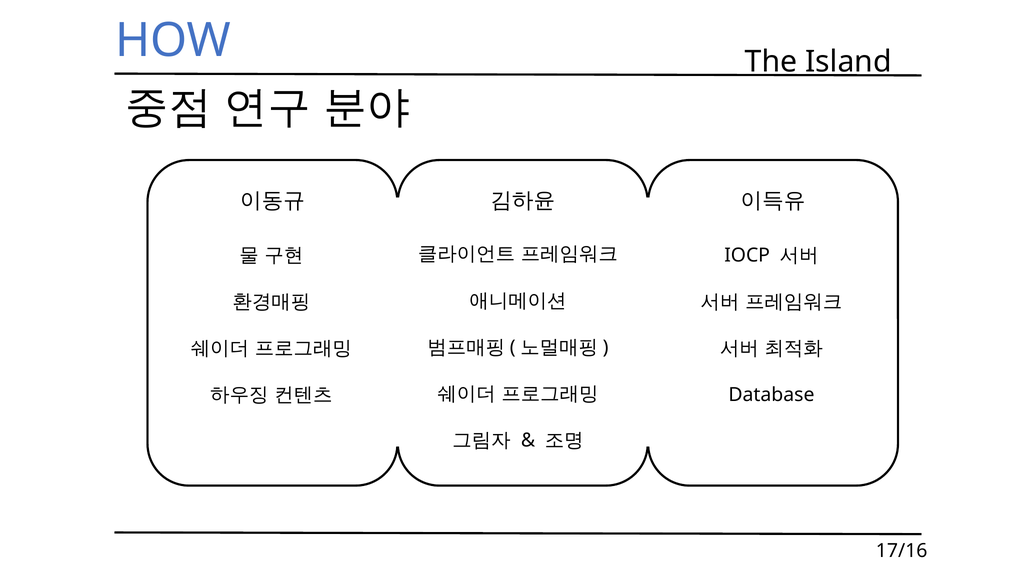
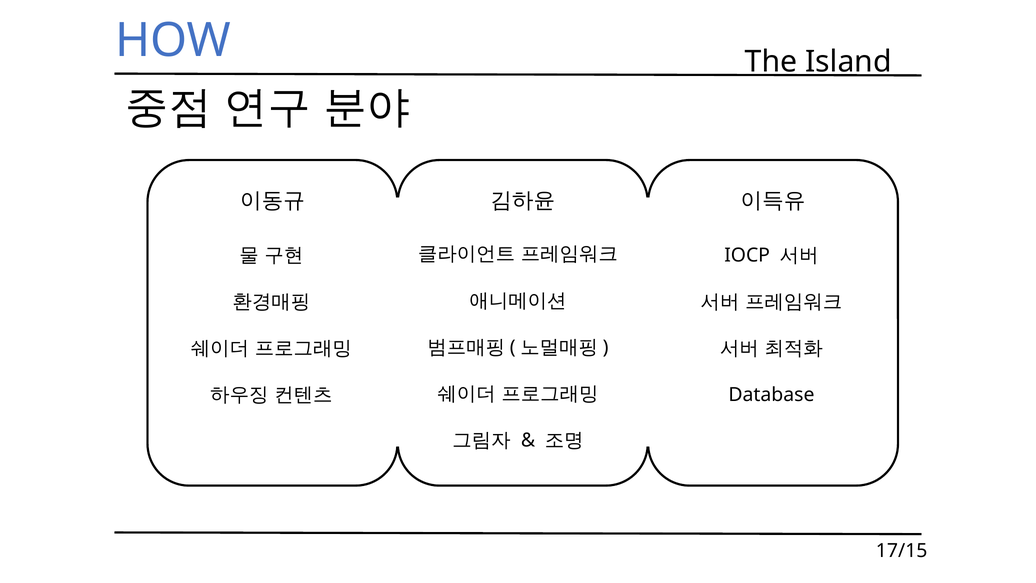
17/16: 17/16 -> 17/15
